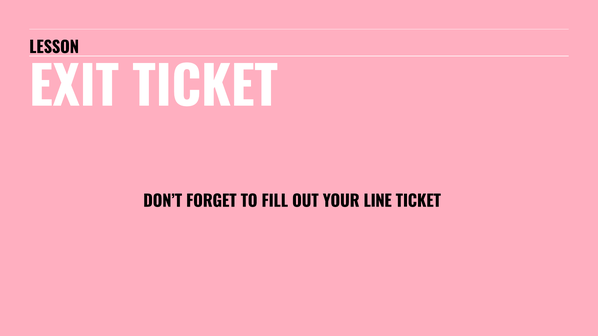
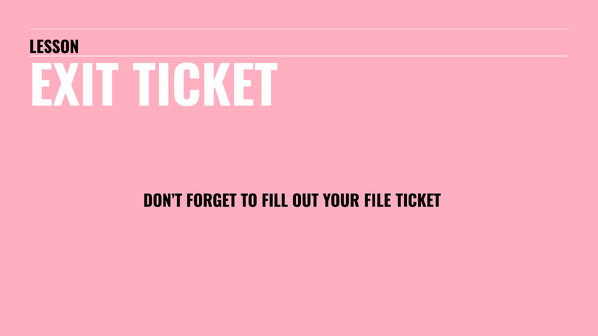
LINE: LINE -> FILE
